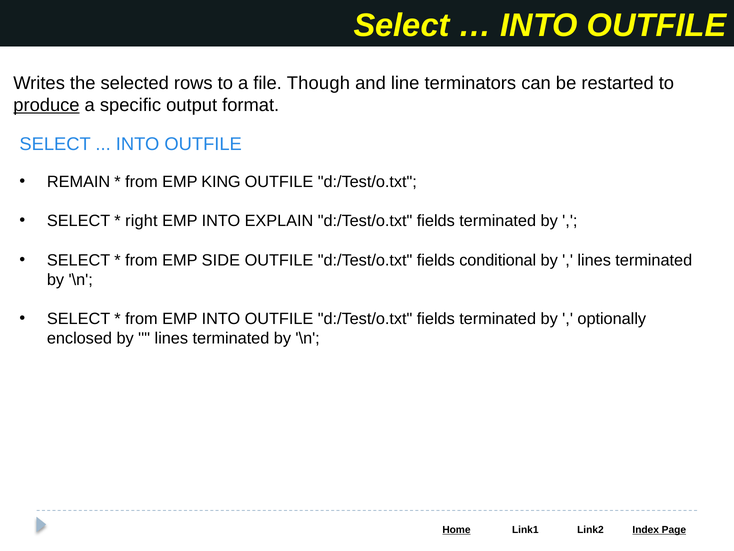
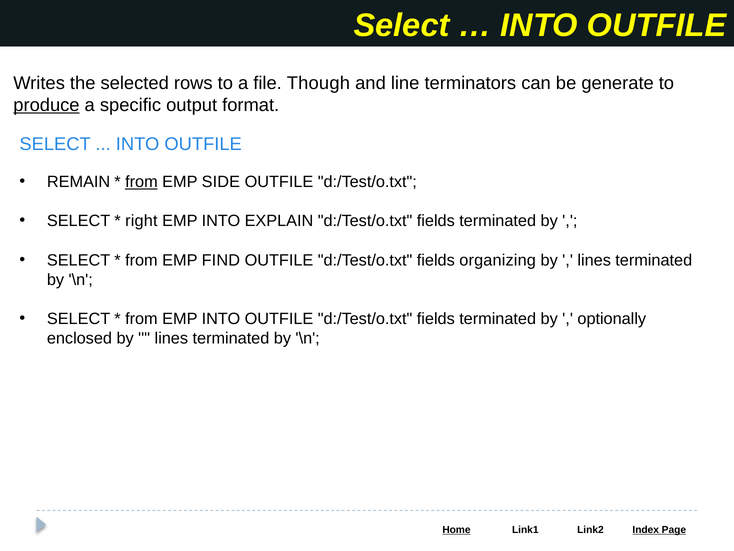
restarted: restarted -> generate
from at (141, 182) underline: none -> present
KING: KING -> SIDE
SIDE: SIDE -> FIND
conditional: conditional -> organizing
